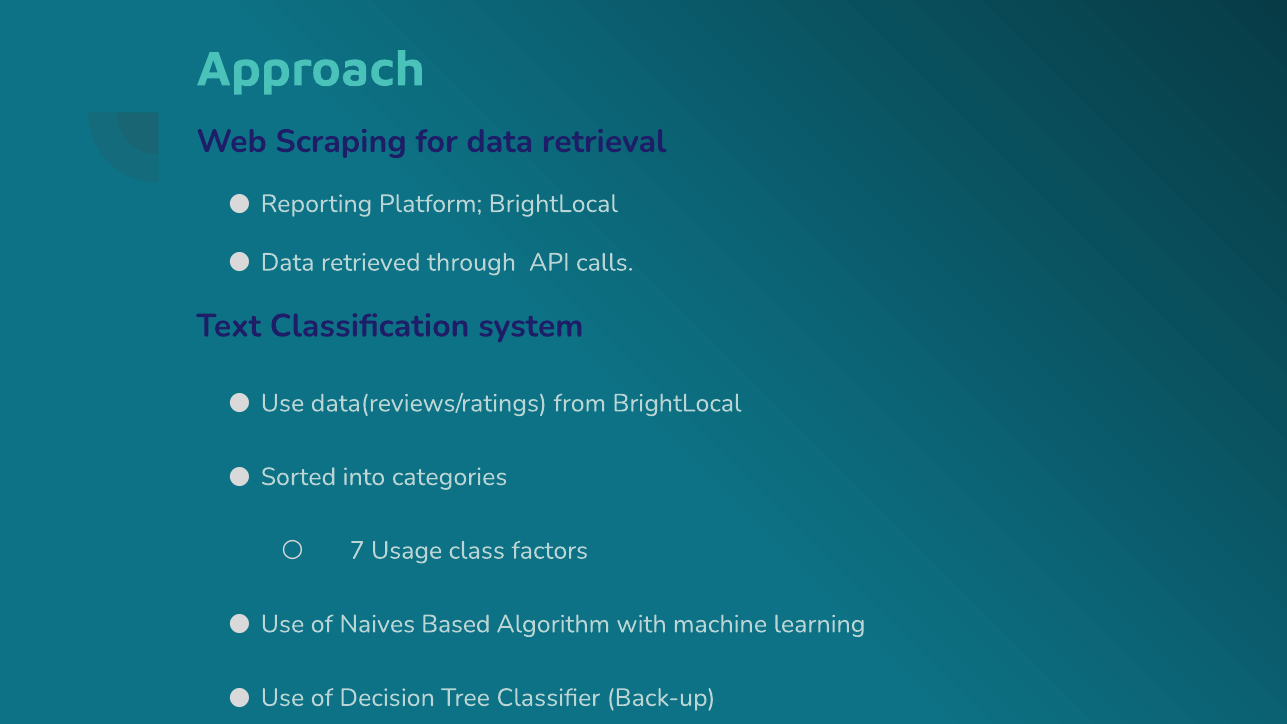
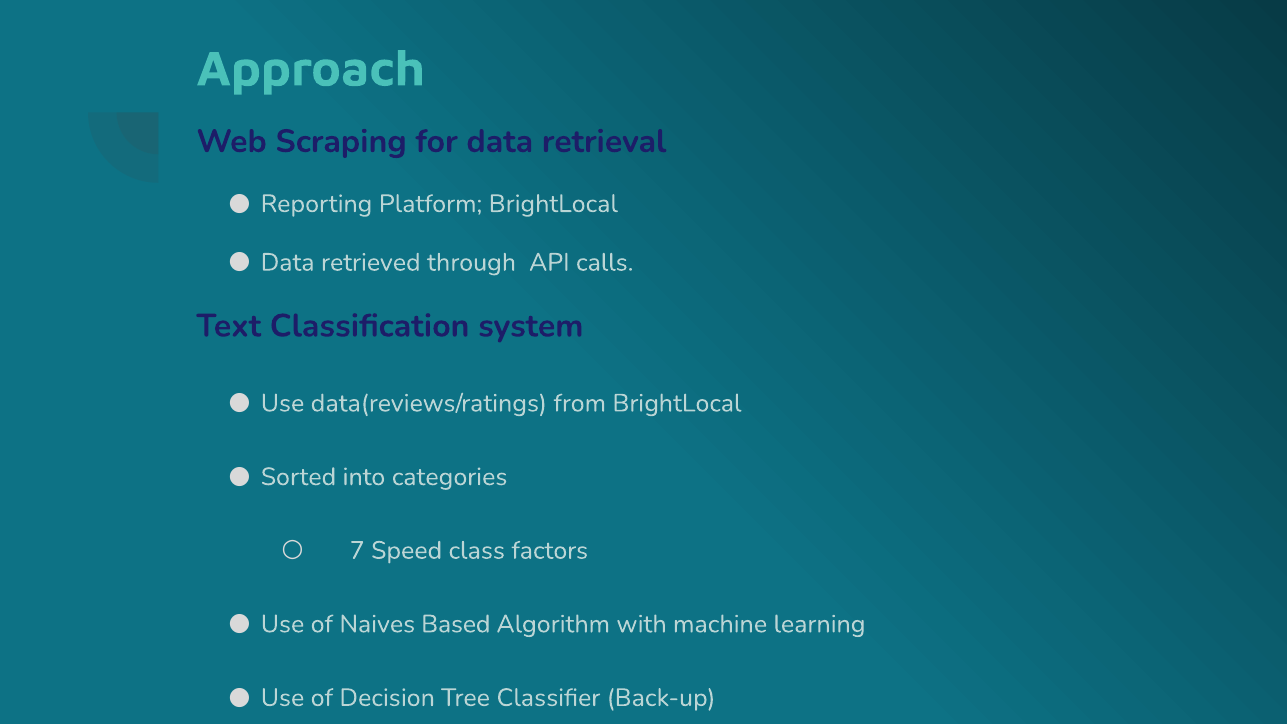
Usage: Usage -> Speed
